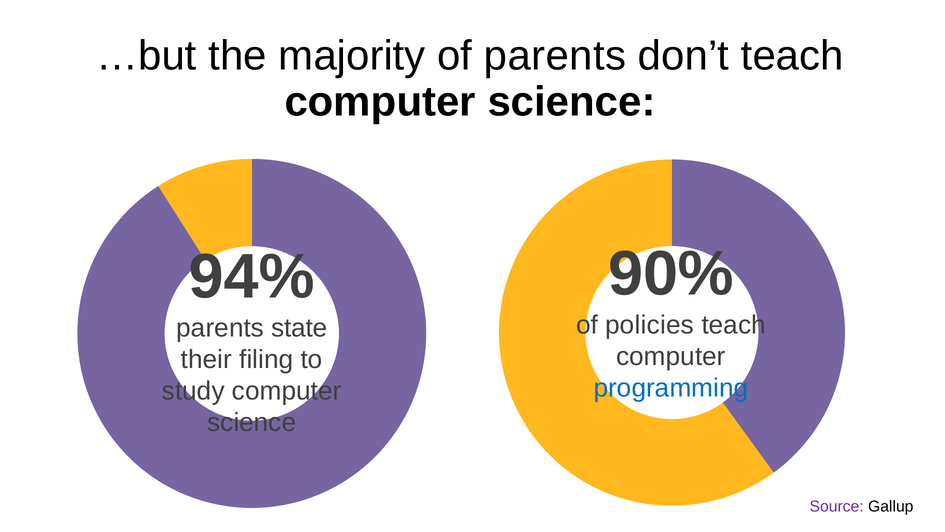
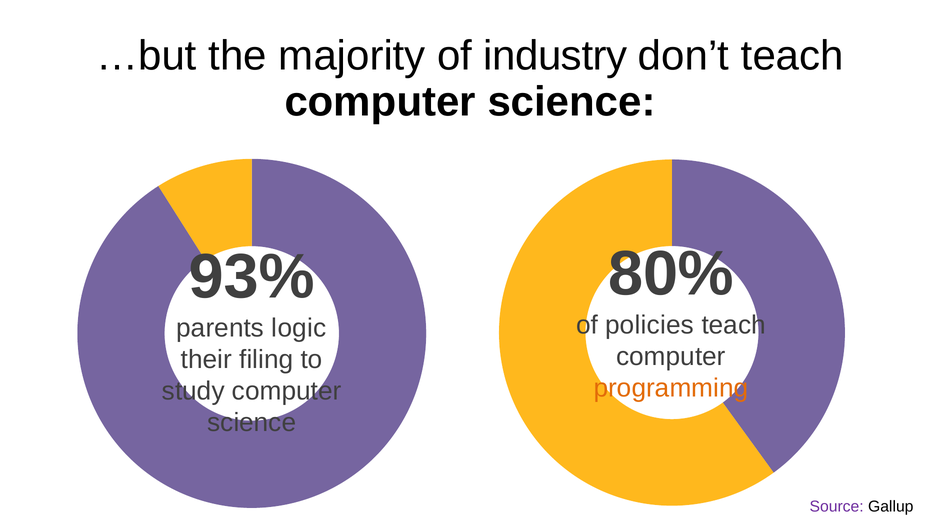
of parents: parents -> industry
90%: 90% -> 80%
94%: 94% -> 93%
state: state -> logic
programming colour: blue -> orange
